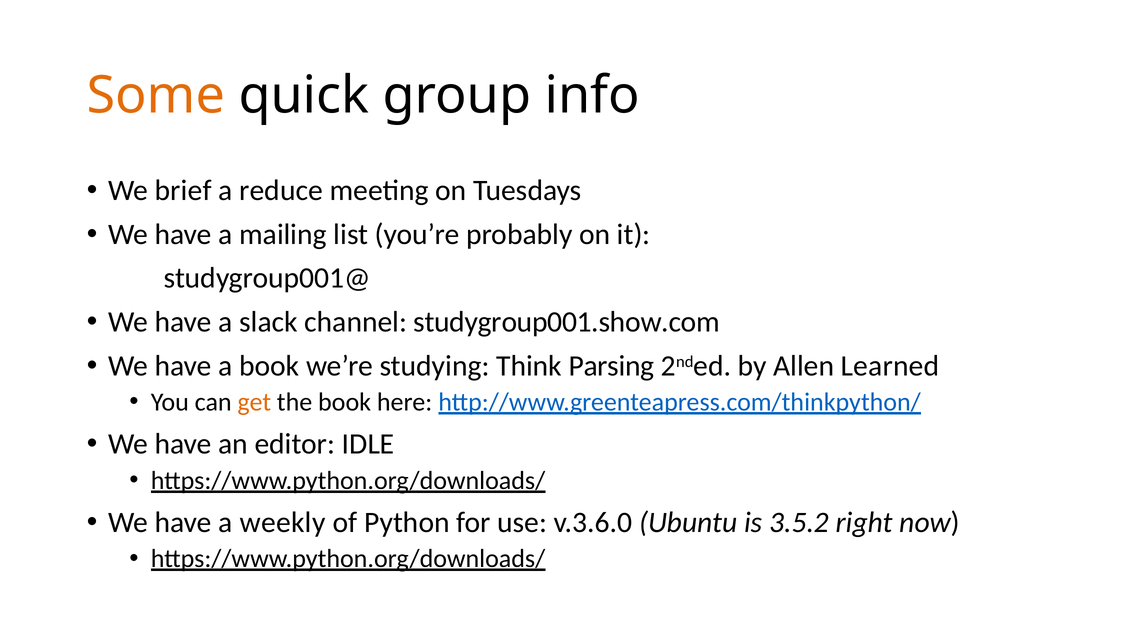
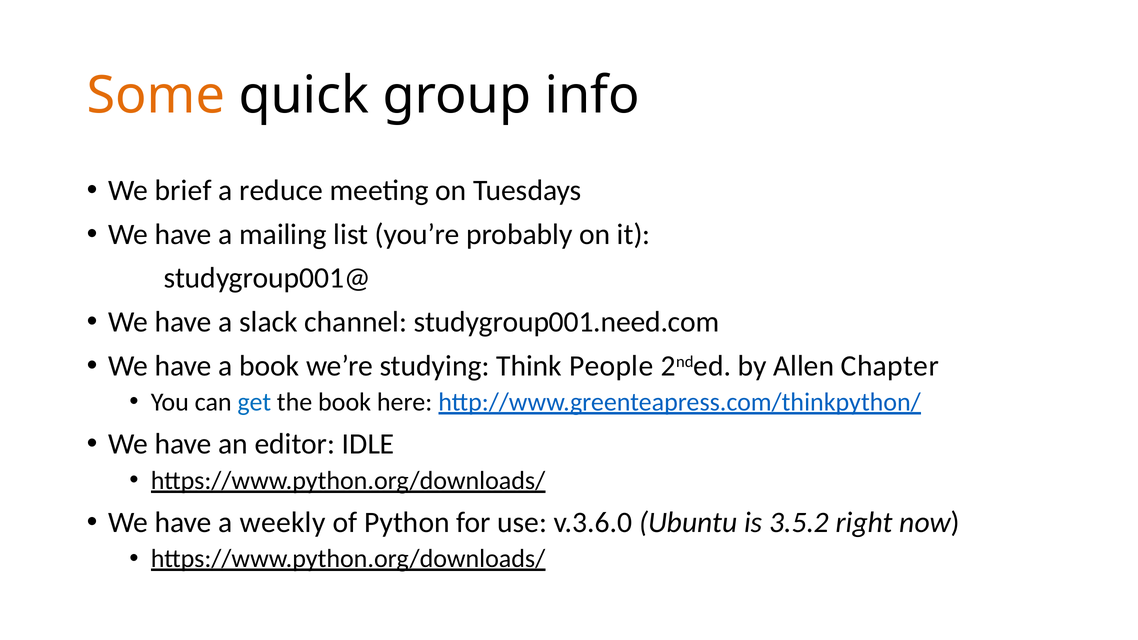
studygroup001.show.com: studygroup001.show.com -> studygroup001.need.com
Parsing: Parsing -> People
Learned: Learned -> Chapter
get colour: orange -> blue
